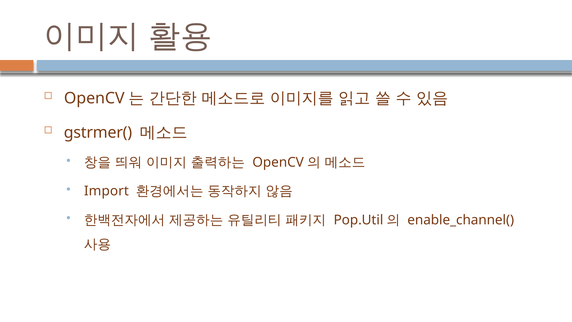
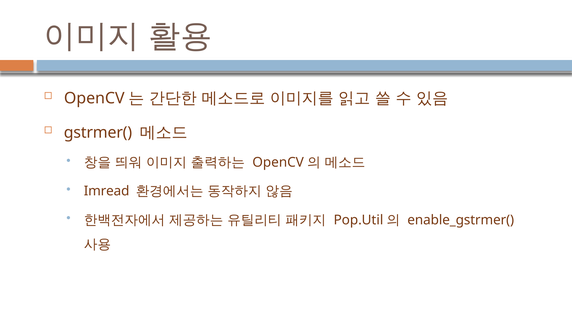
Import: Import -> Imread
enable_channel(: enable_channel( -> enable_gstrmer(
